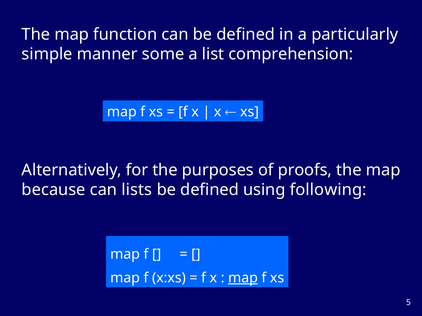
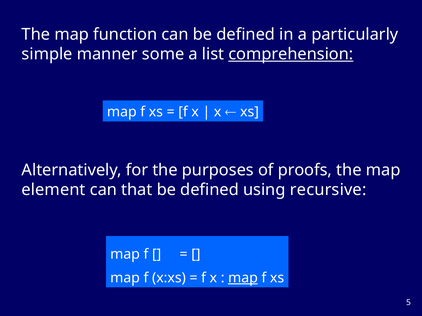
comprehension underline: none -> present
because: because -> element
lists: lists -> that
following: following -> recursive
